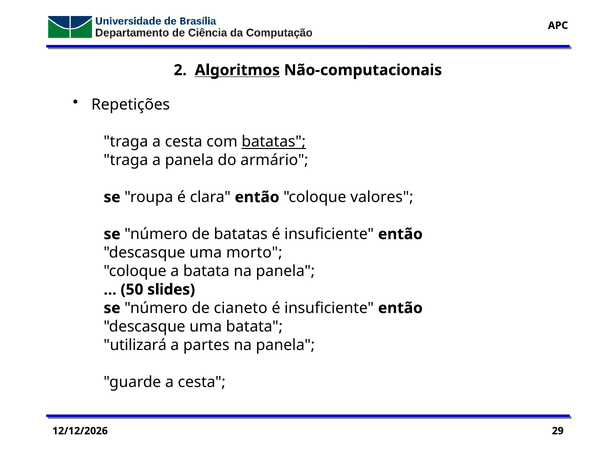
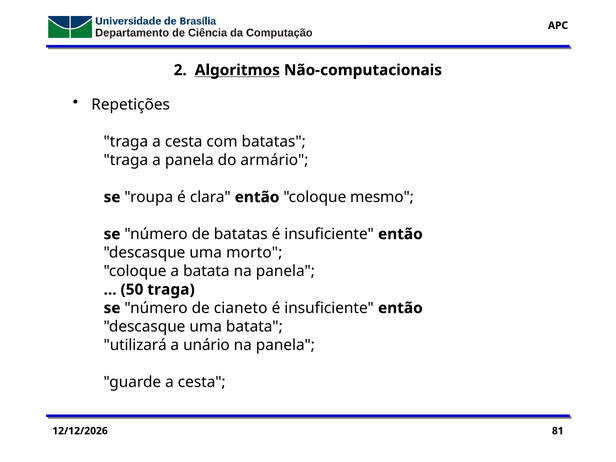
batatas at (274, 142) underline: present -> none
valores: valores -> mesmo
50 slides: slides -> traga
partes: partes -> unário
29: 29 -> 81
